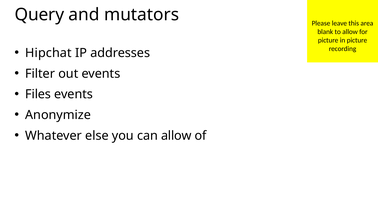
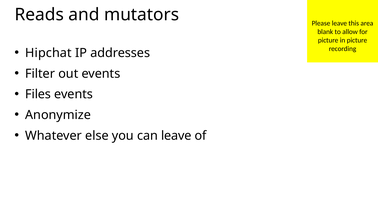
Query: Query -> Reads
can allow: allow -> leave
